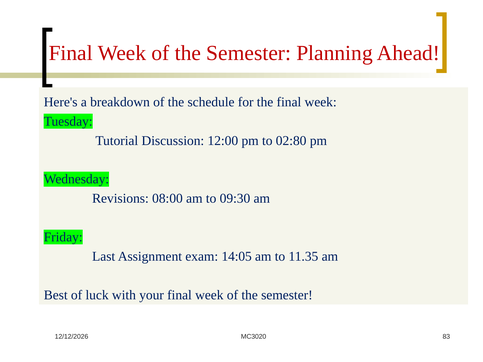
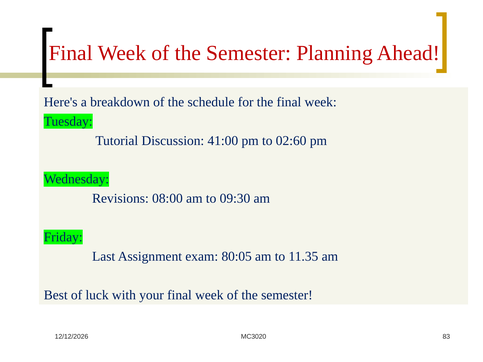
12:00: 12:00 -> 41:00
02:80: 02:80 -> 02:60
14:05: 14:05 -> 80:05
